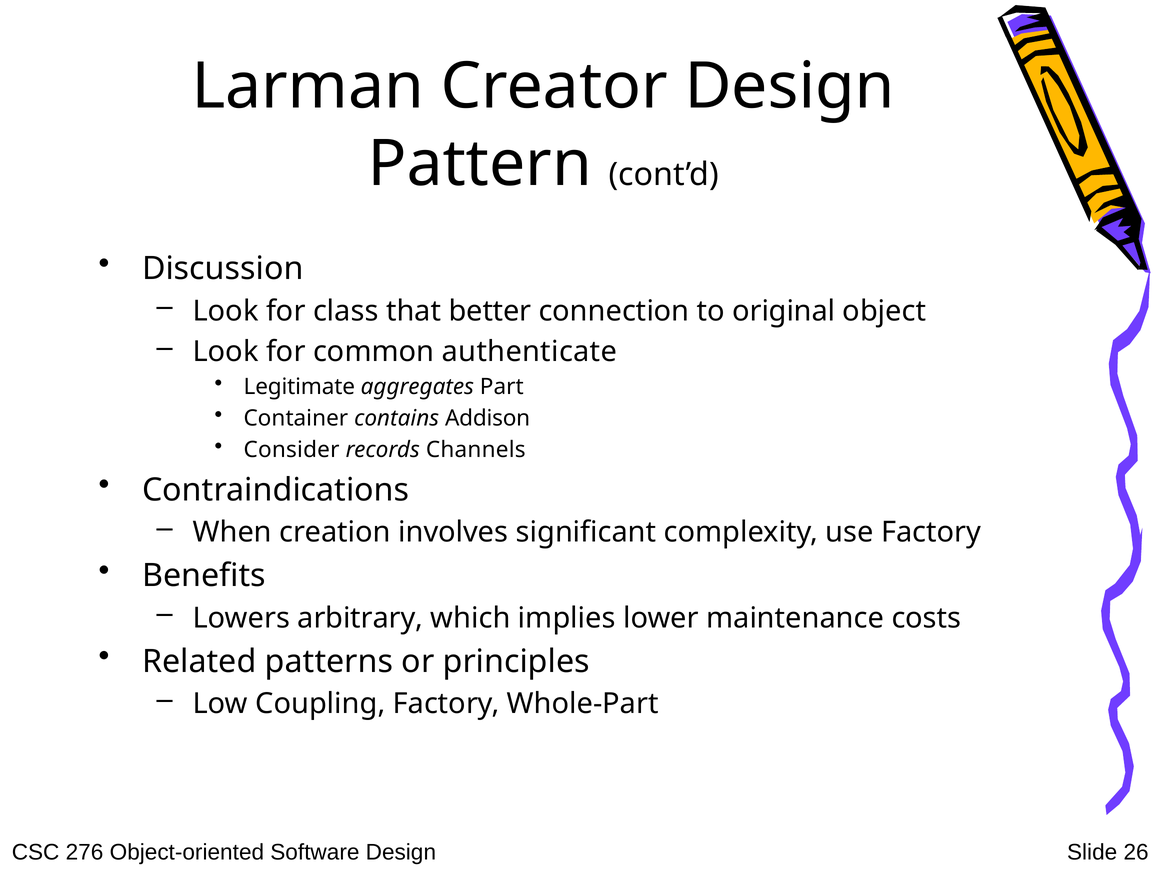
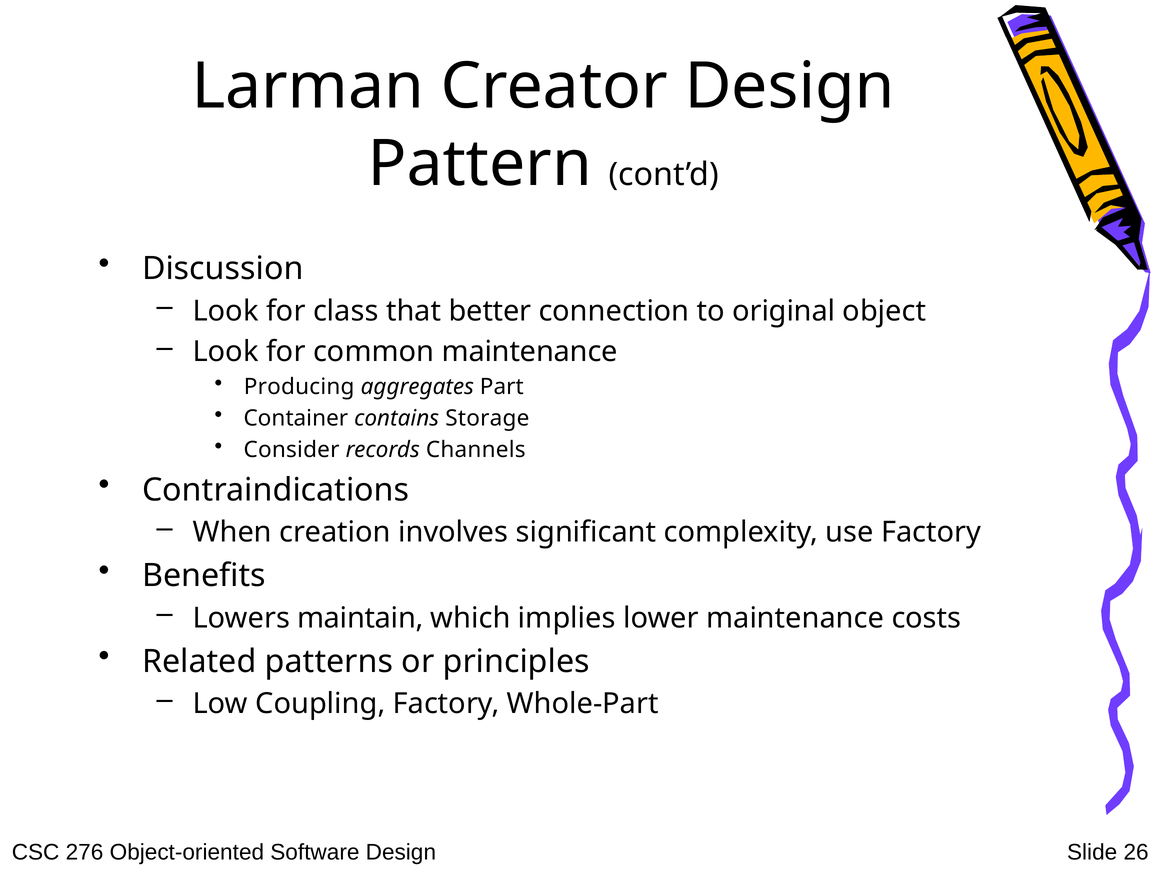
common authenticate: authenticate -> maintenance
Legitimate: Legitimate -> Producing
Addison: Addison -> Storage
arbitrary: arbitrary -> maintain
